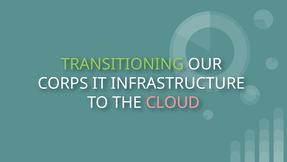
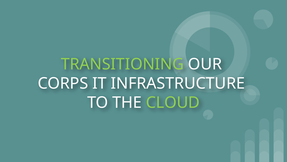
CLOUD colour: pink -> light green
